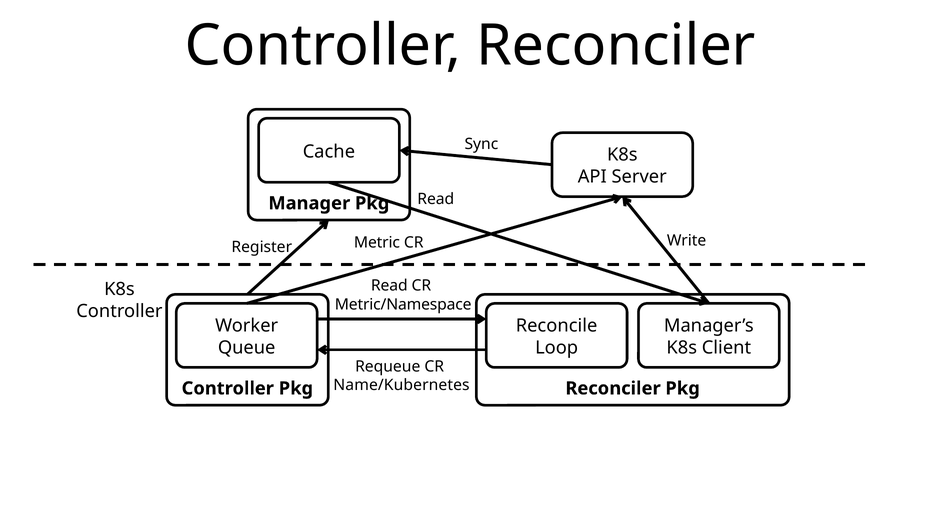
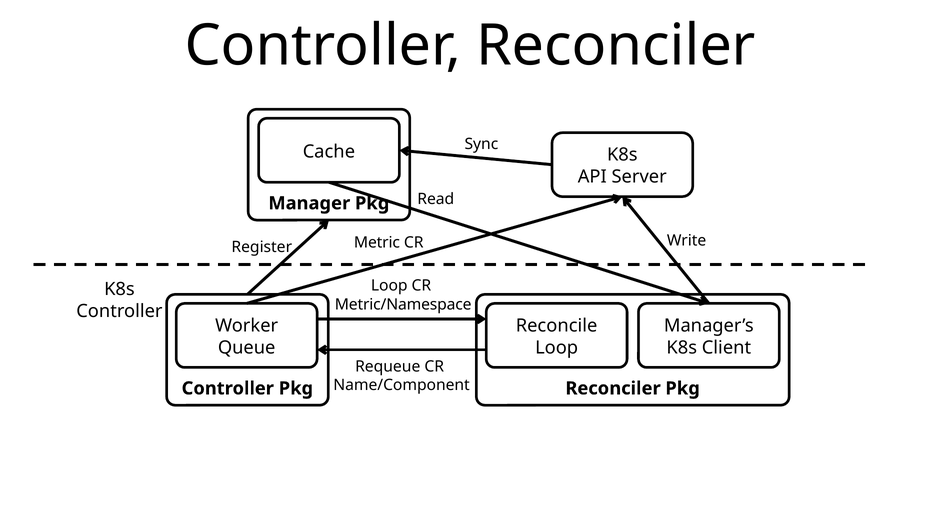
Read at (389, 286): Read -> Loop
Name/Kubernetes: Name/Kubernetes -> Name/Component
